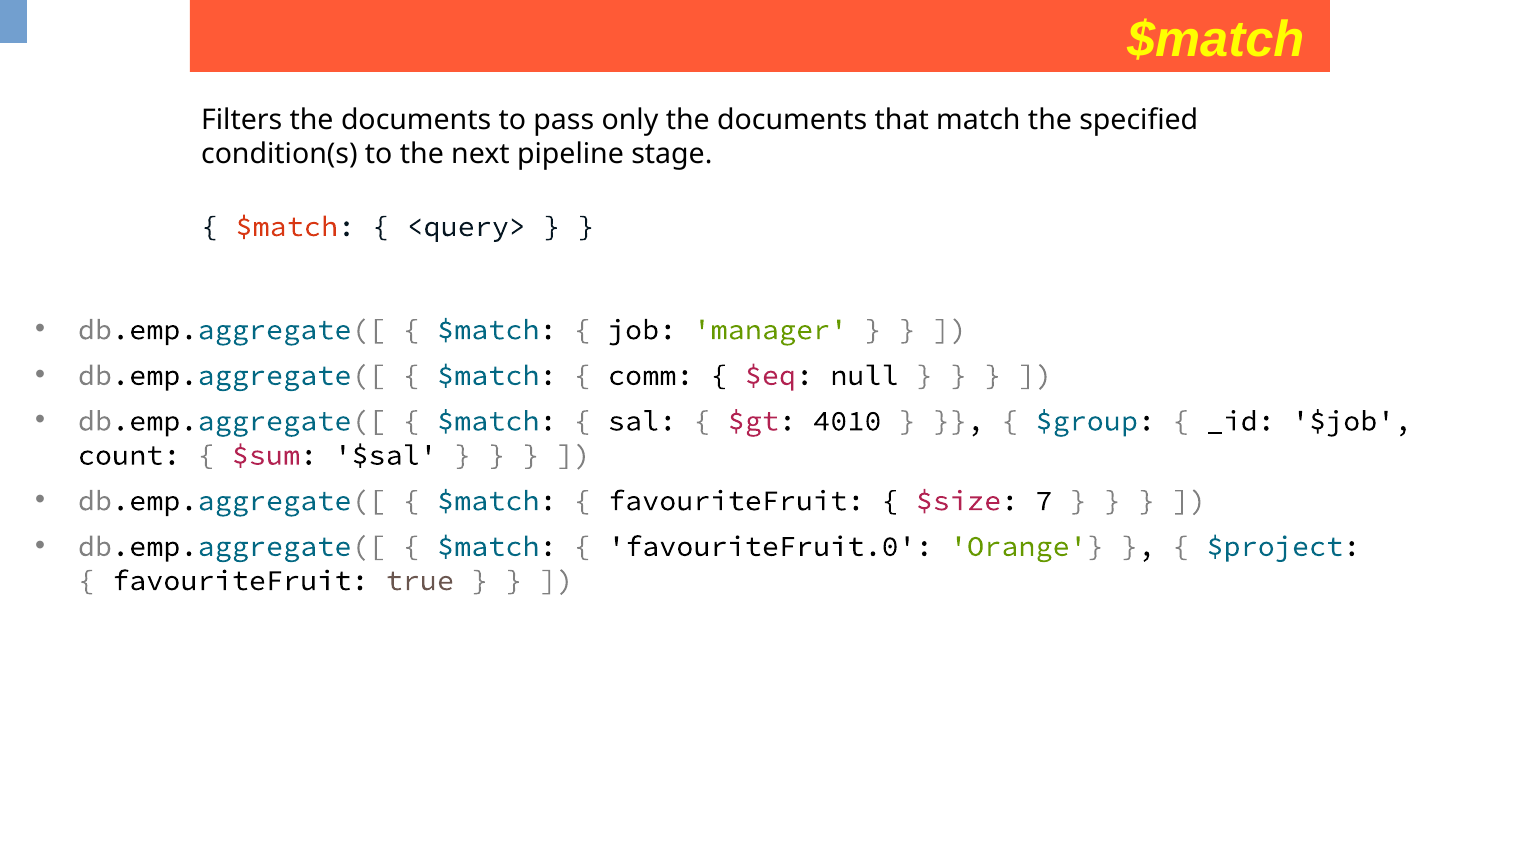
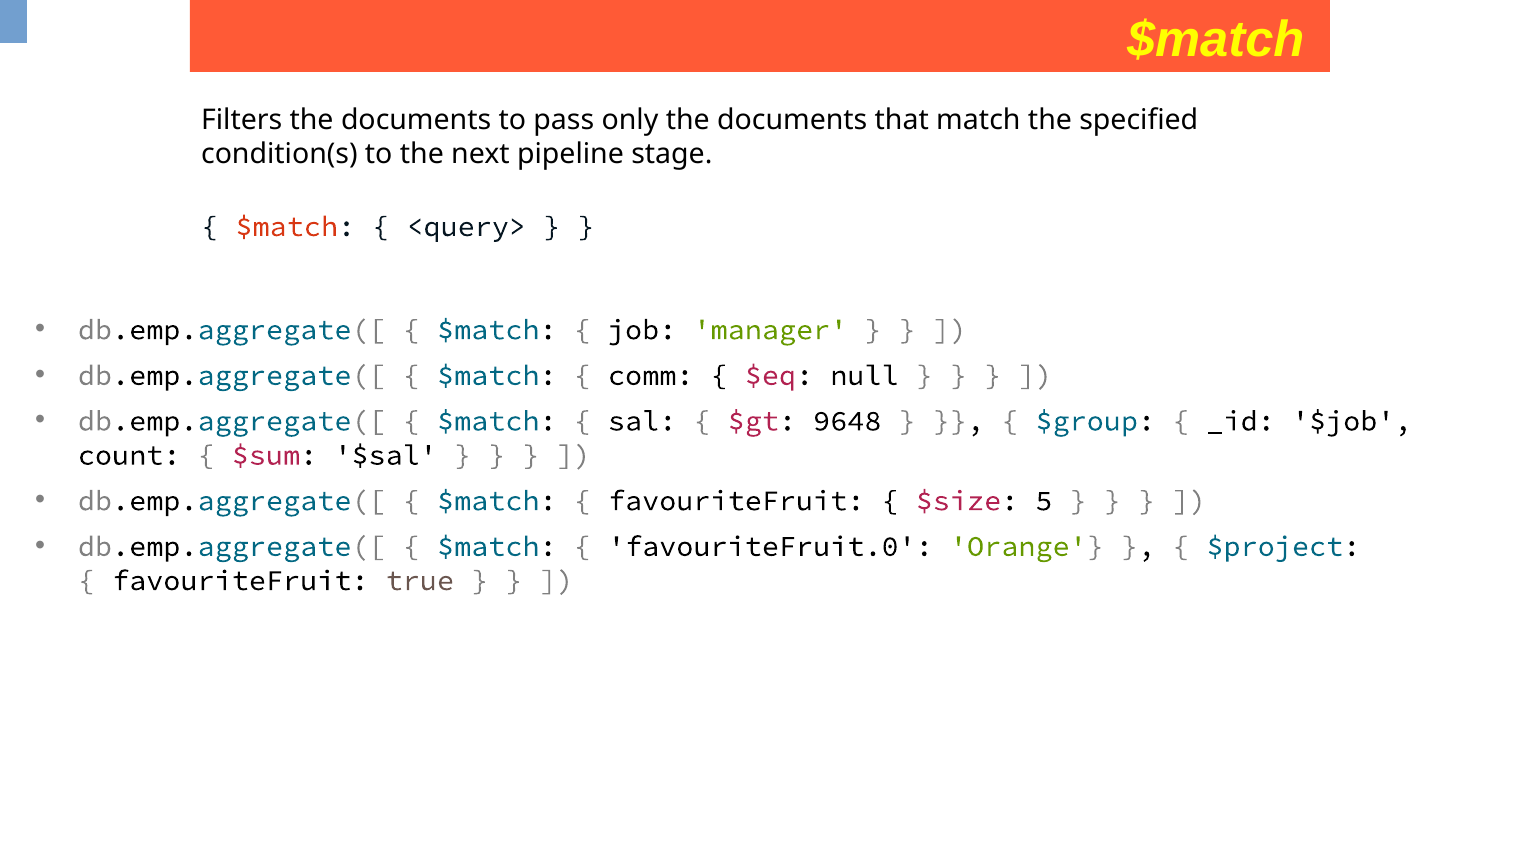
4010: 4010 -> 9648
7: 7 -> 5
